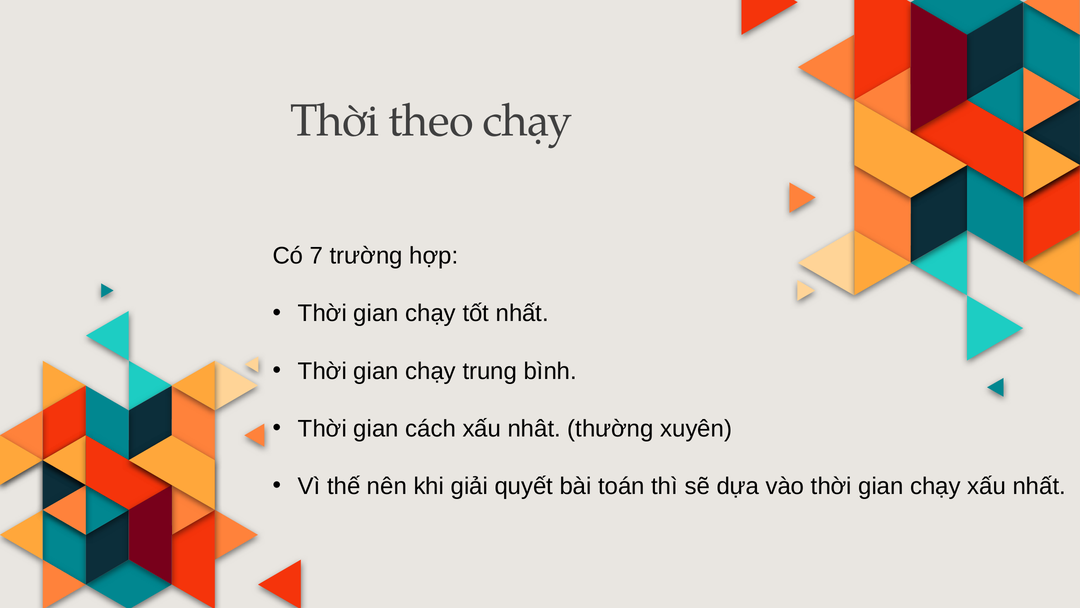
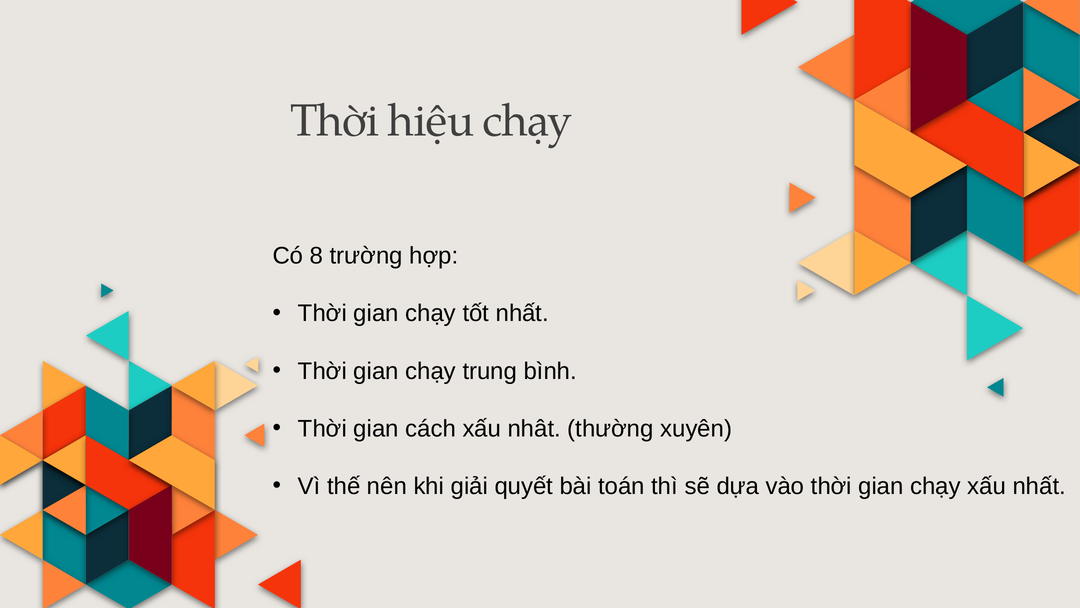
theo: theo -> hiệu
7: 7 -> 8
